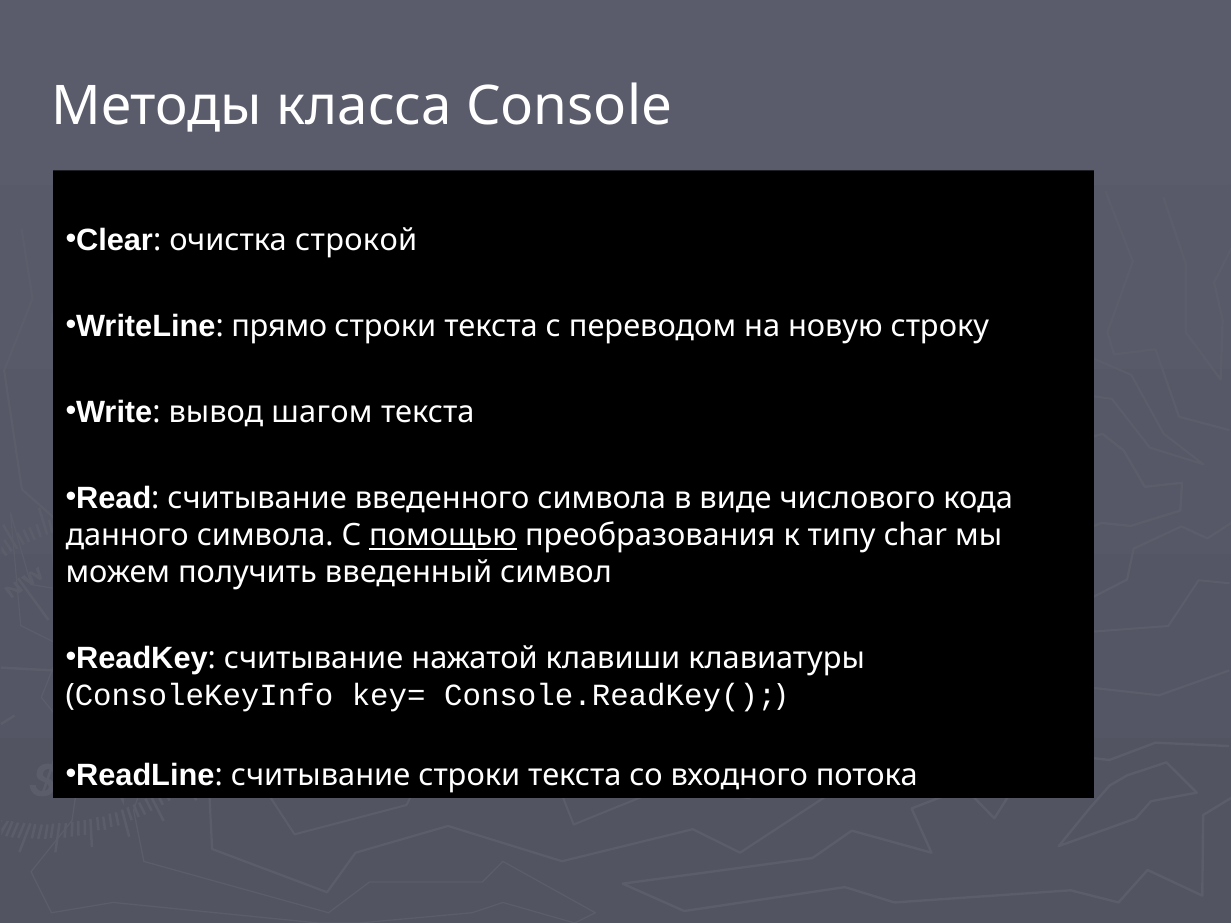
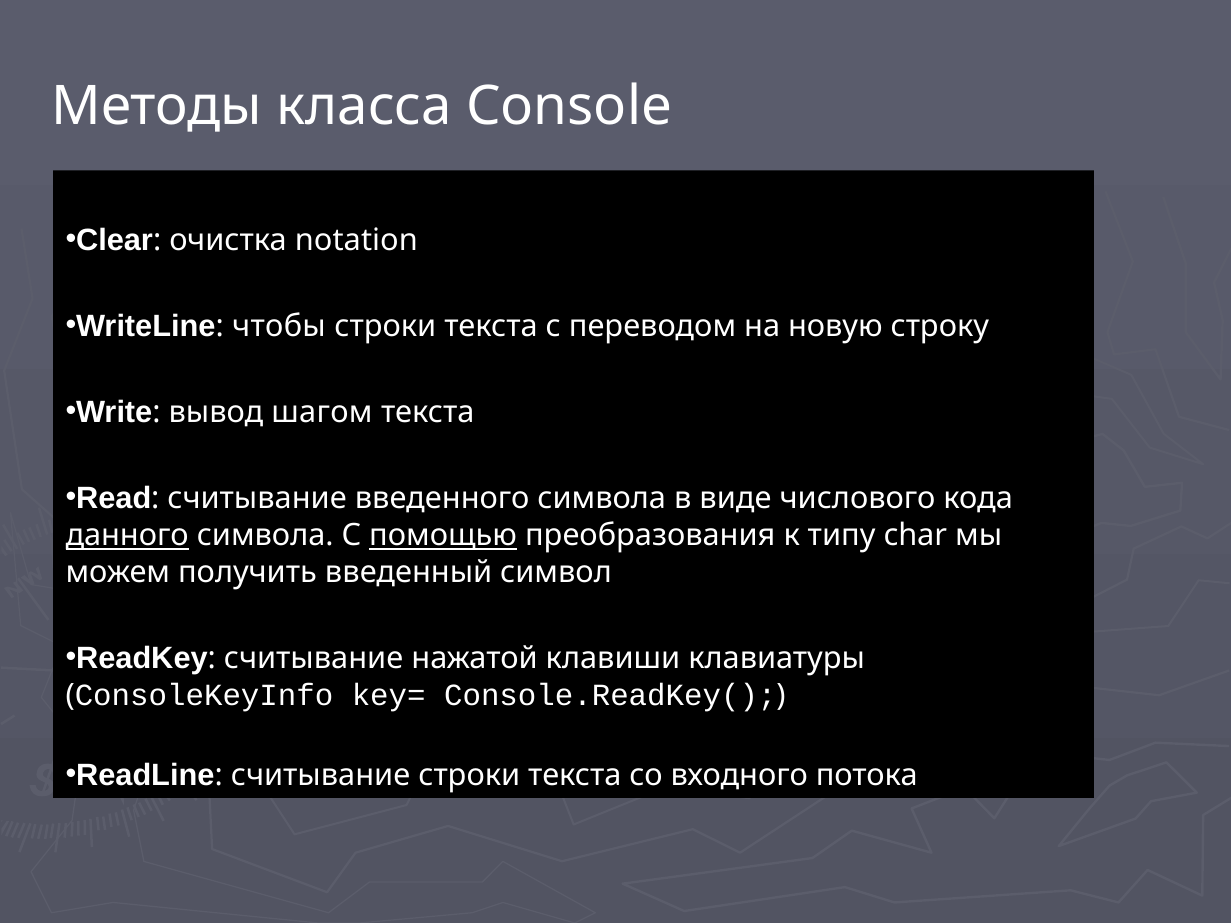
строкой: строкой -> notation
прямо: прямо -> чтобы
данного underline: none -> present
